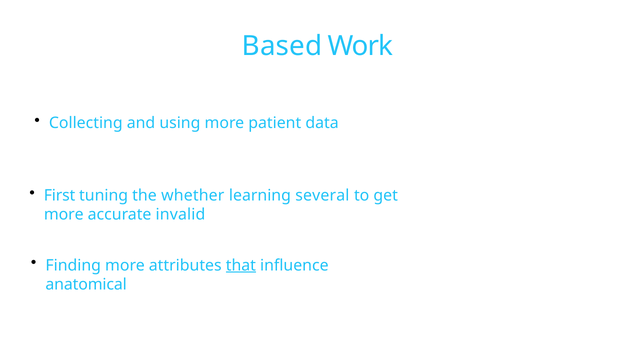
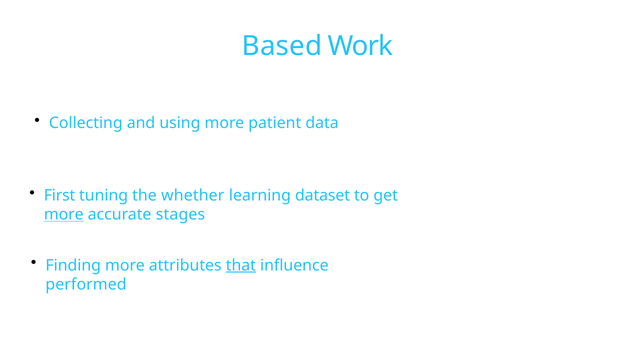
several: several -> dataset
more at (64, 215) underline: none -> present
invalid: invalid -> stages
anatomical: anatomical -> performed
